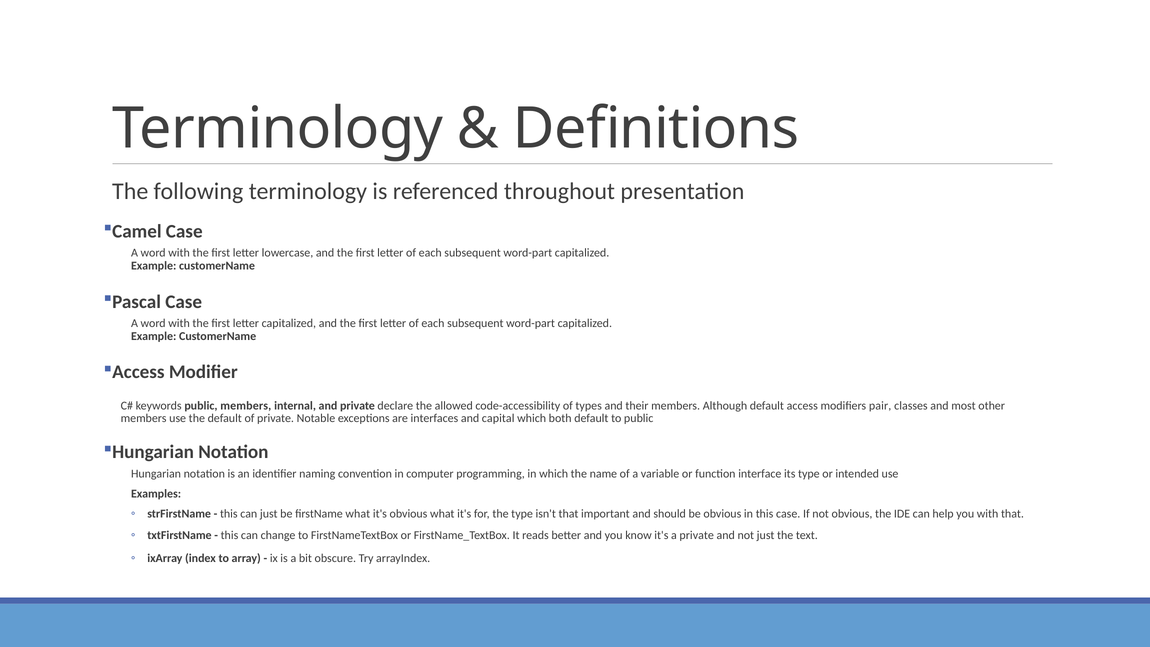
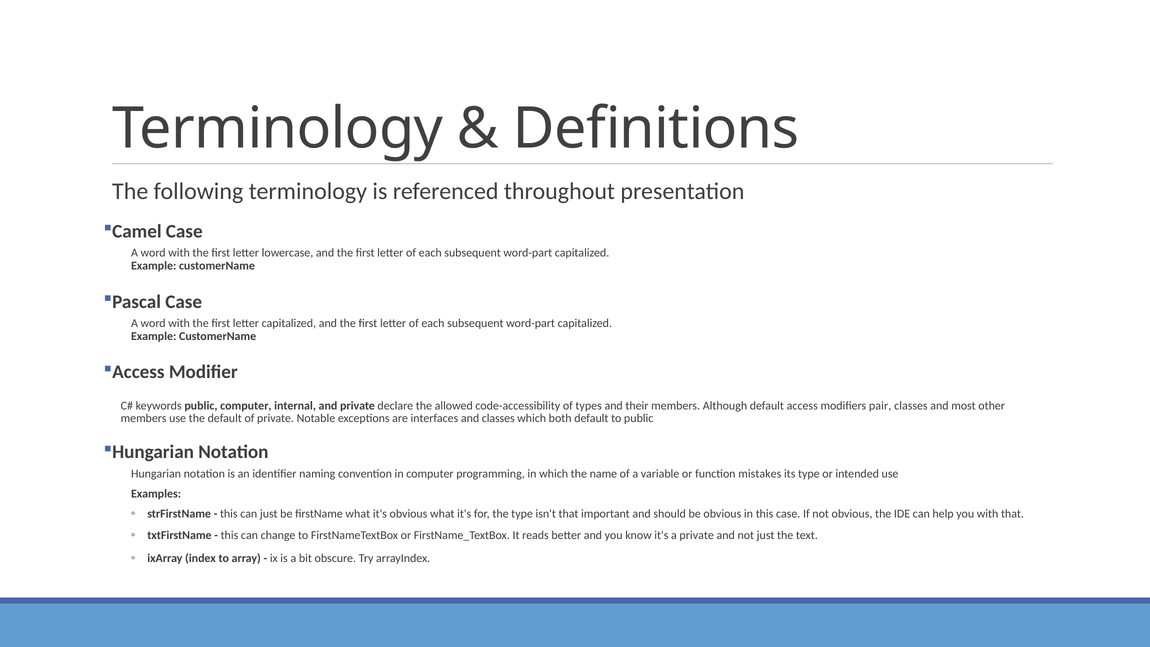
public members: members -> computer
and capital: capital -> classes
interface: interface -> mistakes
